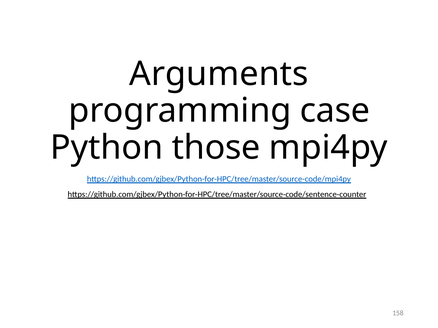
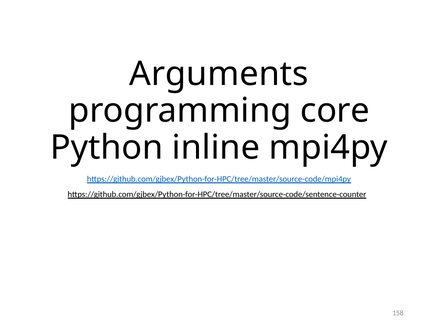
case: case -> core
those: those -> inline
